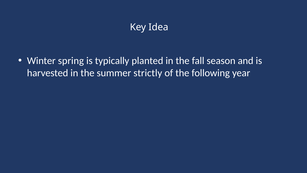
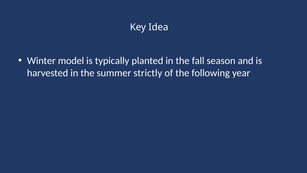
spring: spring -> model
